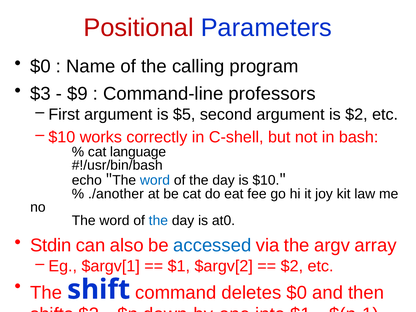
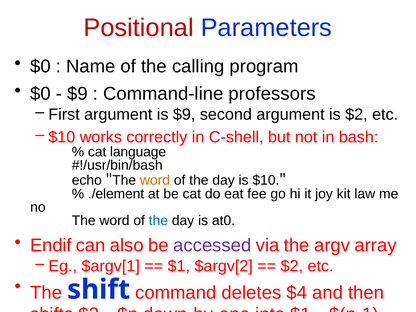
$3 at (40, 94): $3 -> $0
is $5: $5 -> $9
word at (155, 180) colour: blue -> orange
./another: ./another -> ./element
Stdin: Stdin -> Endif
accessed colour: blue -> purple
deletes $0: $0 -> $4
